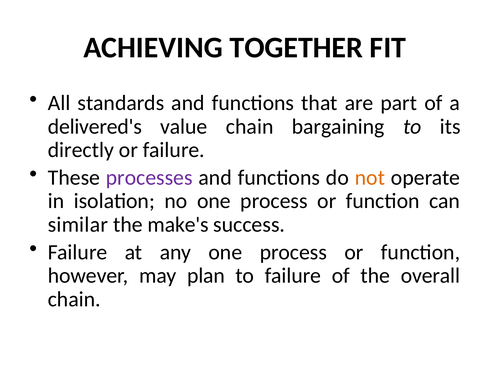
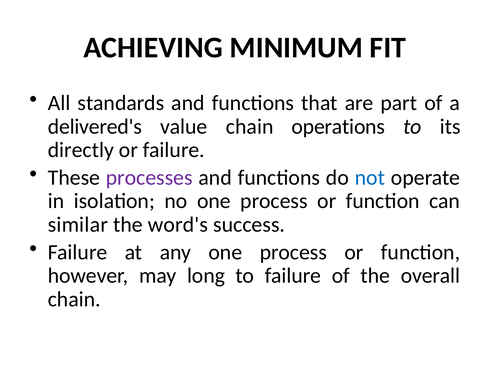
TOGETHER: TOGETHER -> MINIMUM
bargaining: bargaining -> operations
not colour: orange -> blue
make's: make's -> word's
plan: plan -> long
